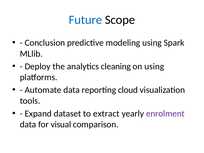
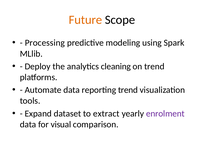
Future colour: blue -> orange
Conclusion: Conclusion -> Processing
on using: using -> trend
reporting cloud: cloud -> trend
